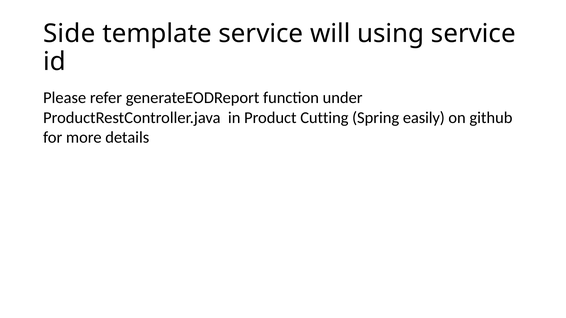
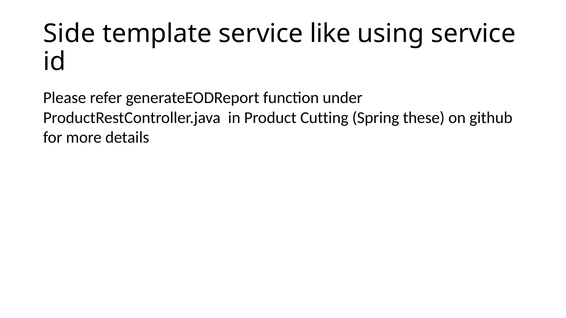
will: will -> like
easily: easily -> these
